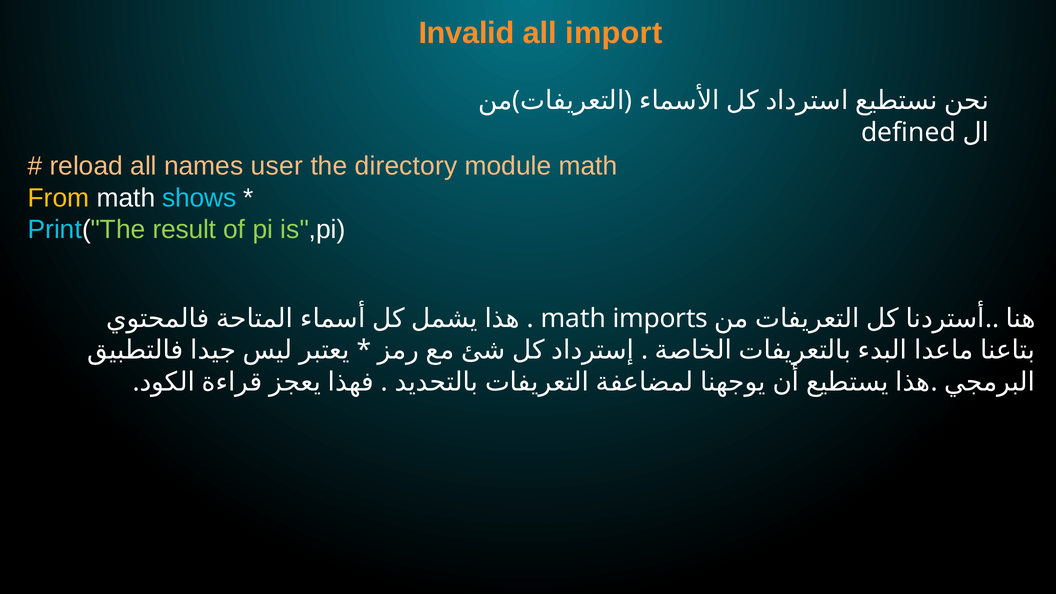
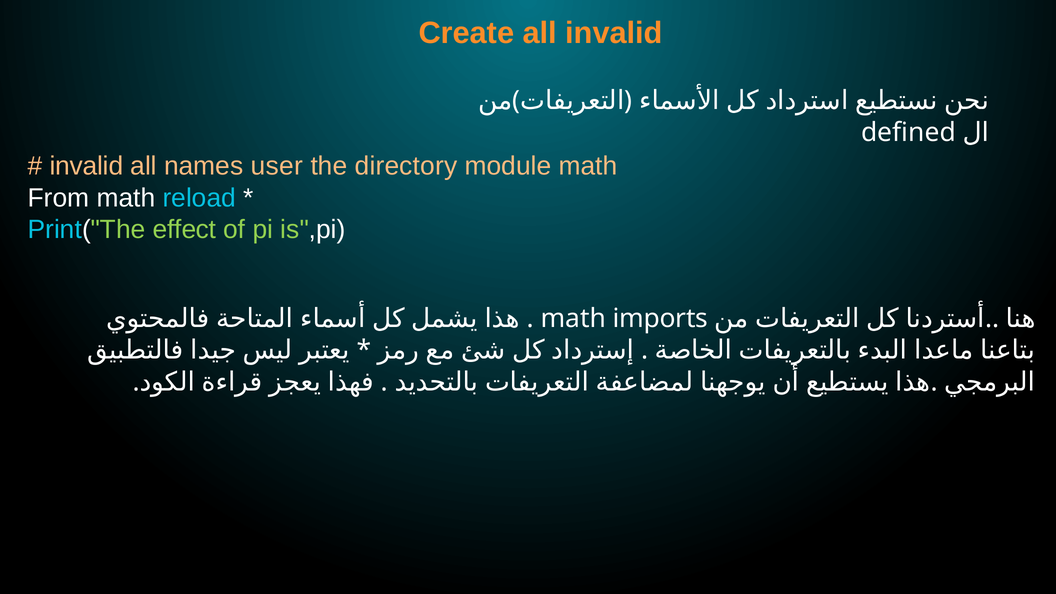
Invalid: Invalid -> Create
all import: import -> invalid
reload at (86, 166): reload -> invalid
From colour: yellow -> white
shows: shows -> reload
result: result -> effect
